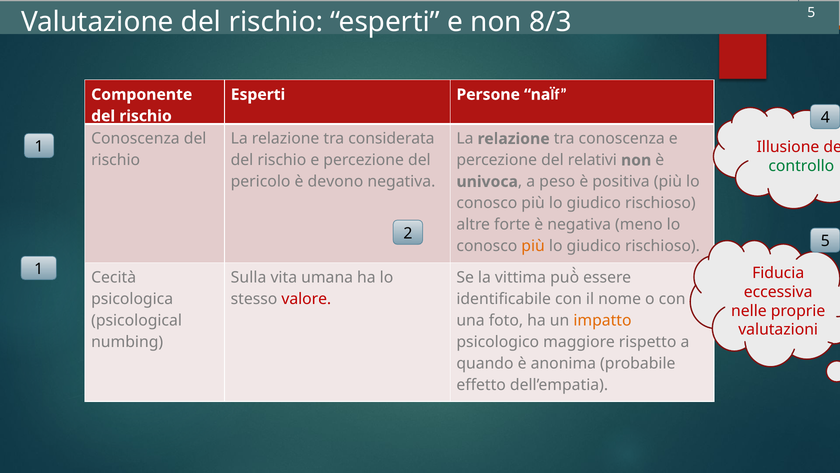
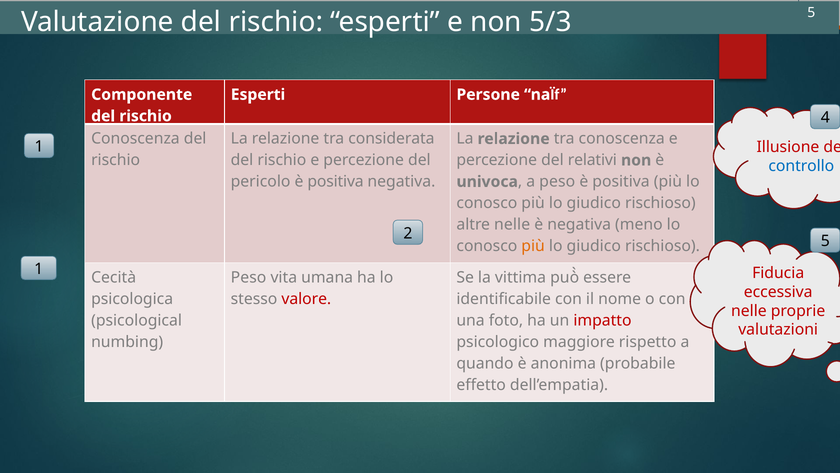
8/3: 8/3 -> 5/3
controllo colour: green -> blue
pericolo è devono: devono -> positiva
altre forte: forte -> nelle
Sulla at (249, 277): Sulla -> Peso
impatto colour: orange -> red
